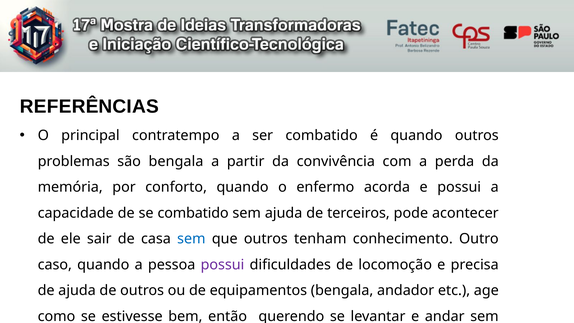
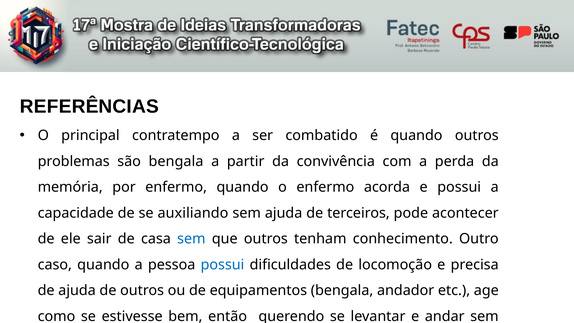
por conforto: conforto -> enfermo
se combatido: combatido -> auxiliando
possui at (222, 265) colour: purple -> blue
